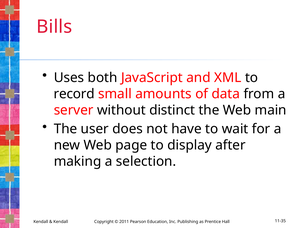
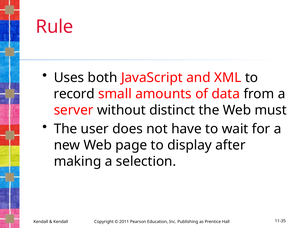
Bills: Bills -> Rule
main: main -> must
